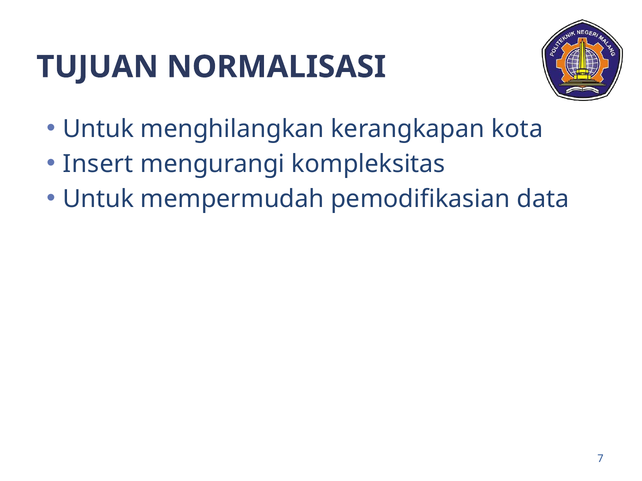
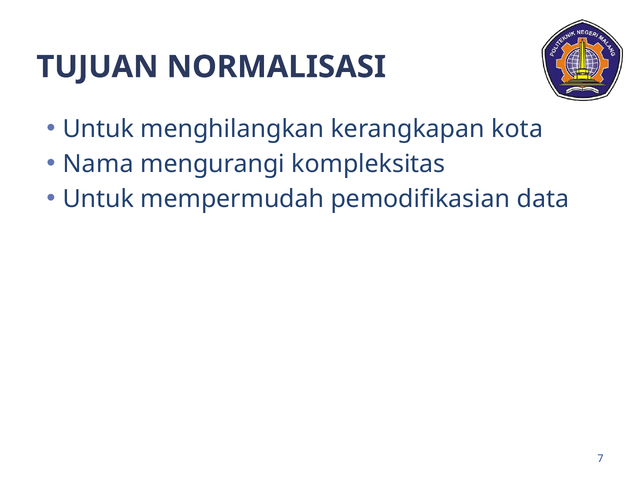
Insert: Insert -> Nama
